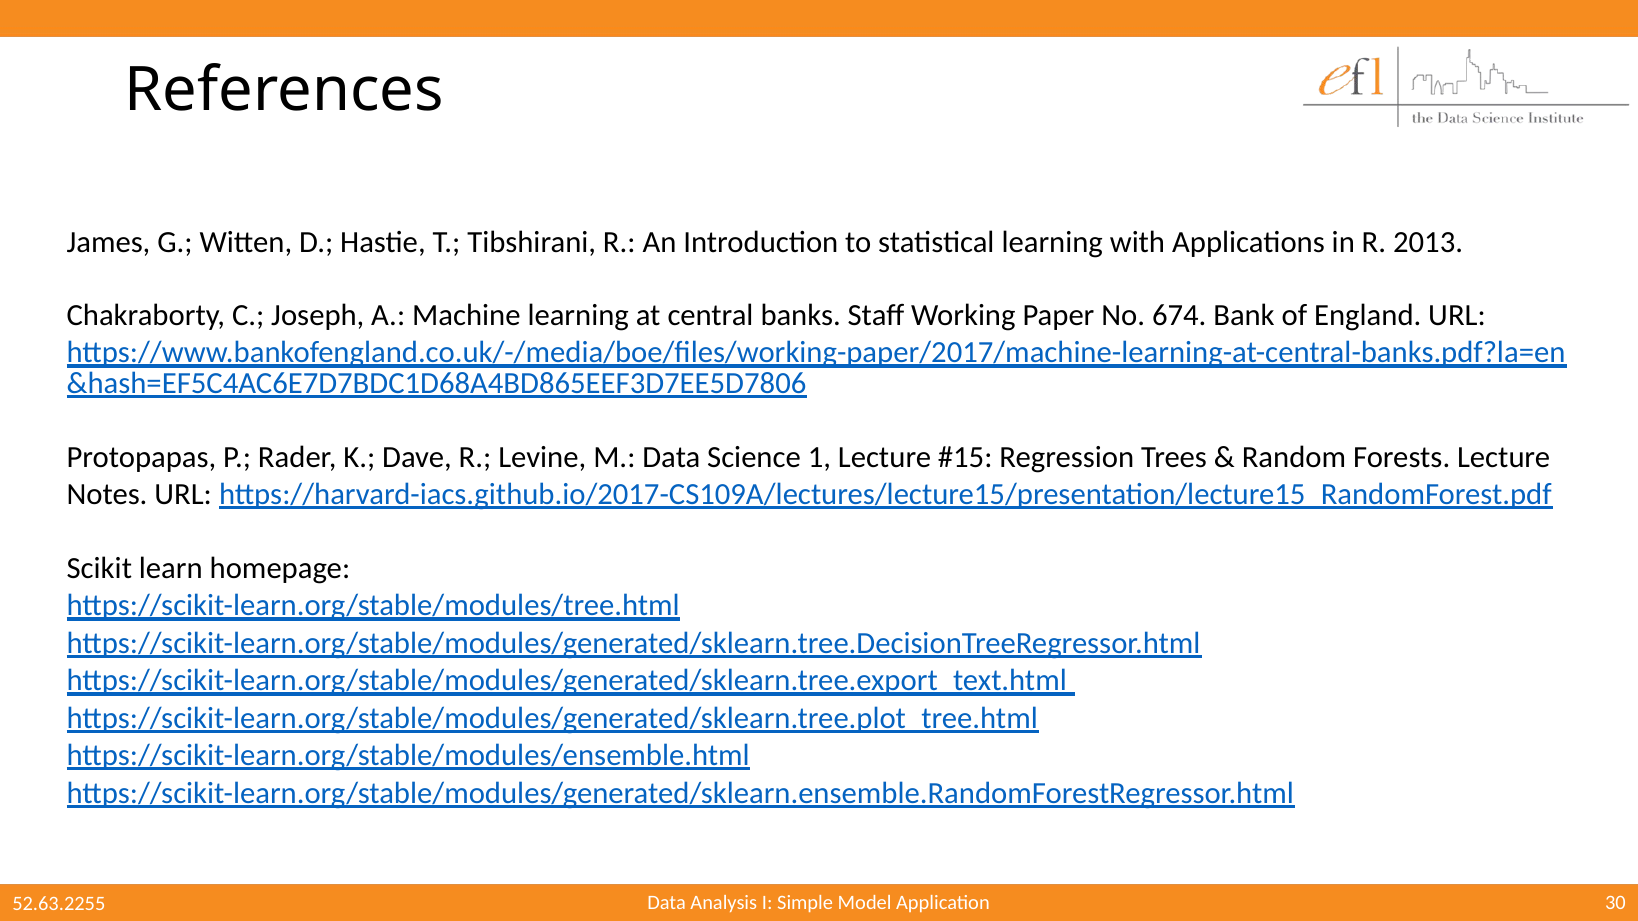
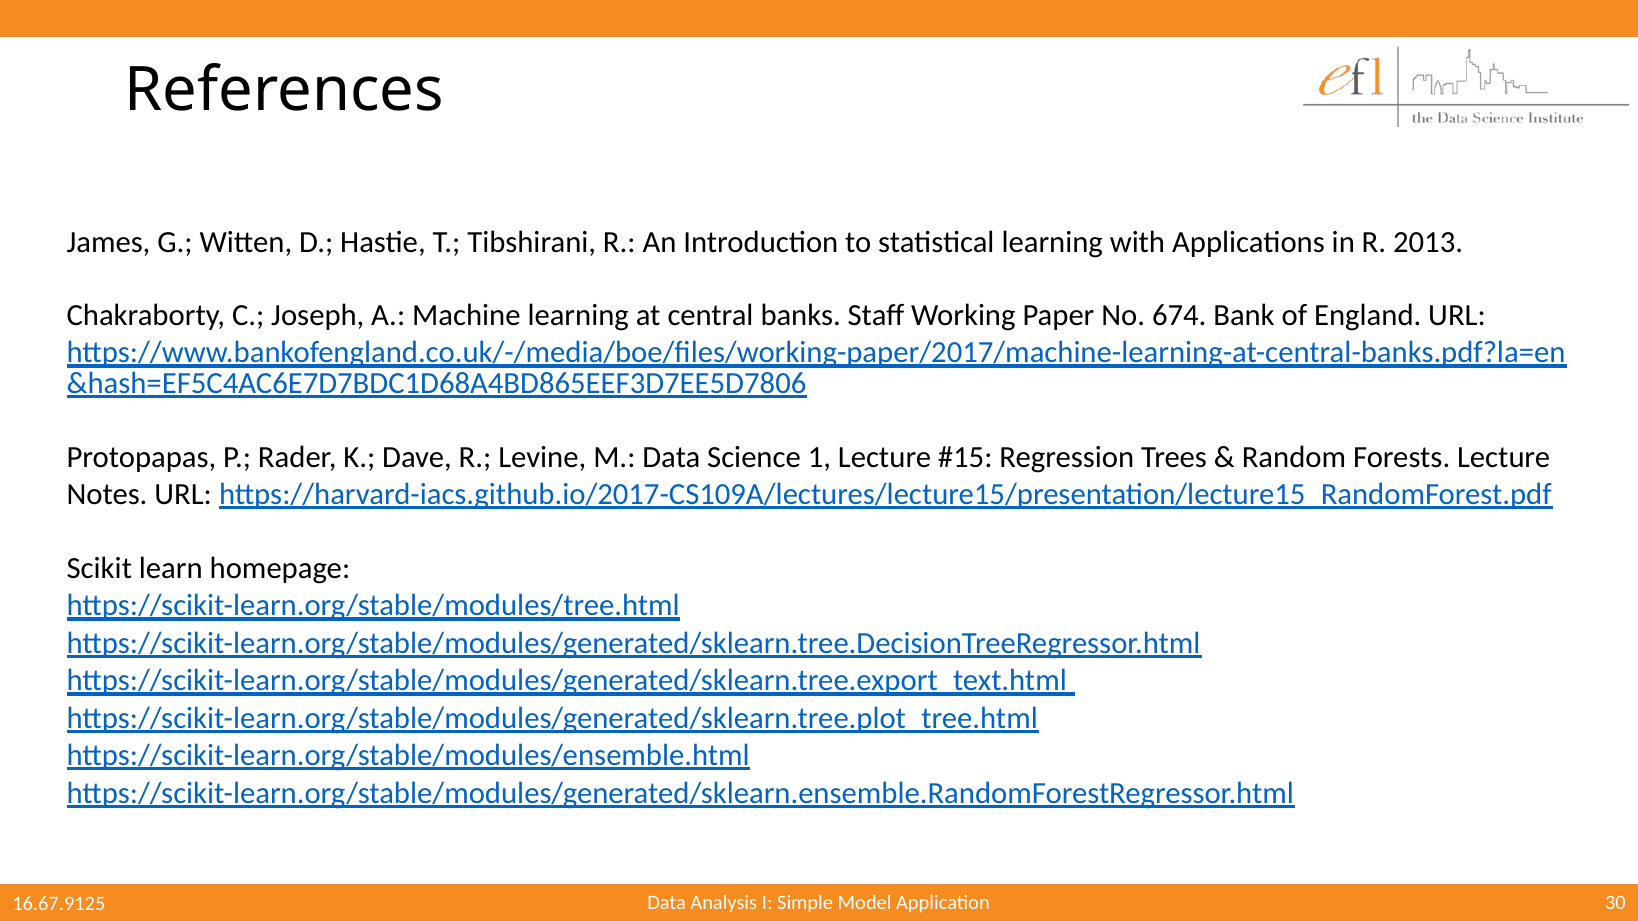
52.63.2255: 52.63.2255 -> 16.67.9125
